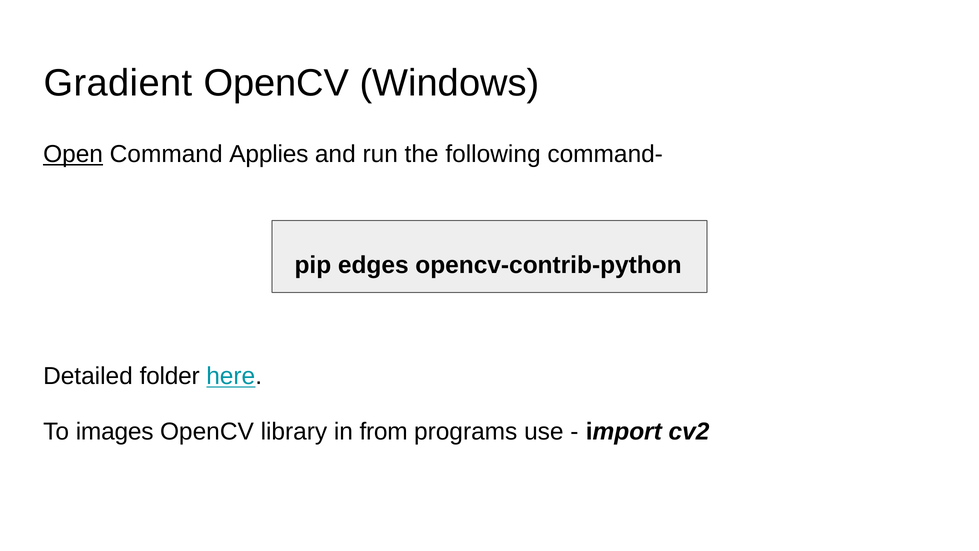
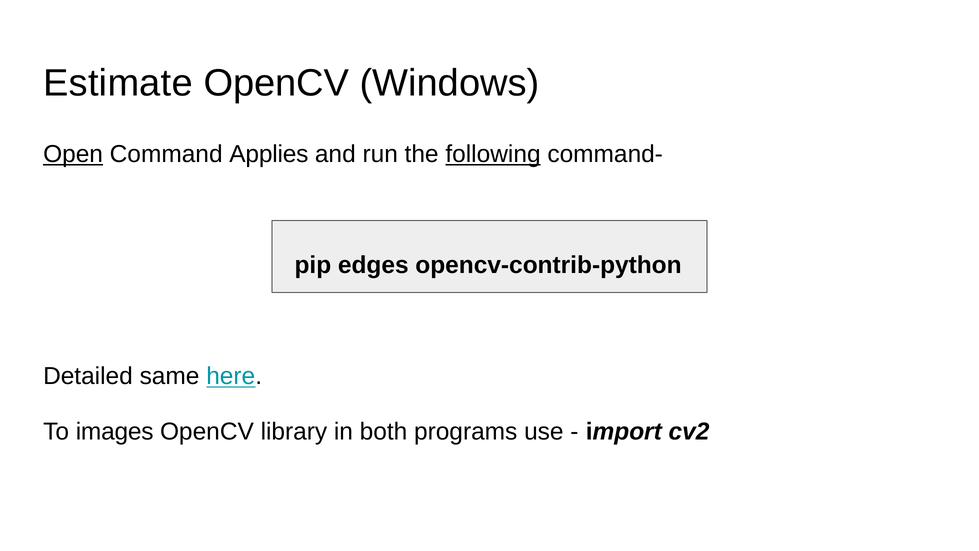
Gradient: Gradient -> Estimate
following underline: none -> present
folder: folder -> same
from: from -> both
